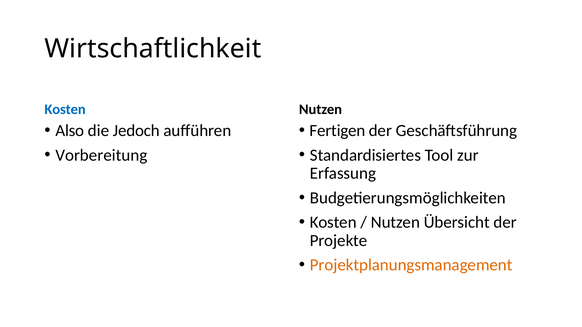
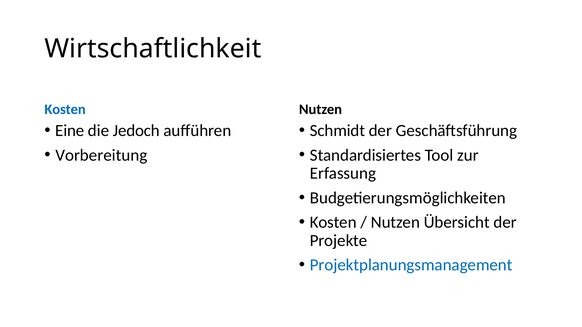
Also: Also -> Eine
Fertigen: Fertigen -> Schmidt
Projektplanungsmanagement colour: orange -> blue
